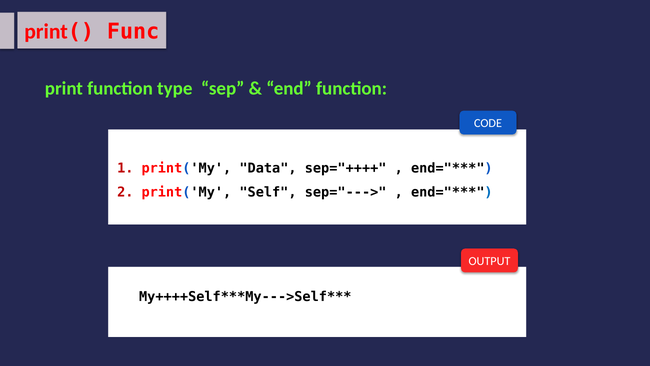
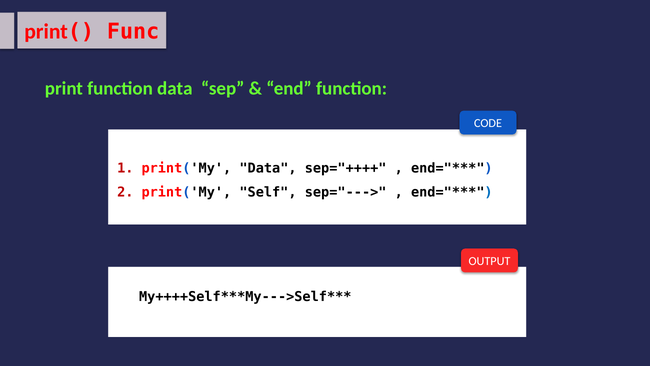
function type: type -> data
